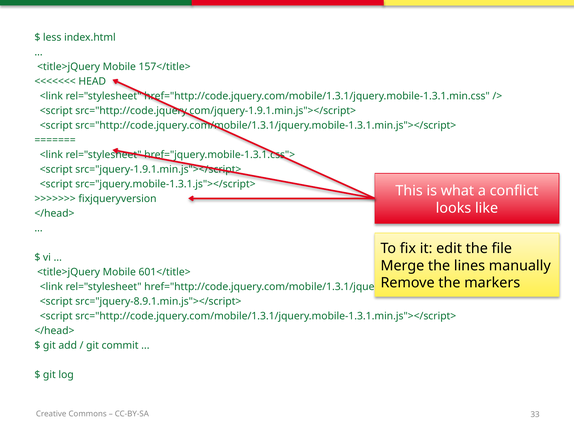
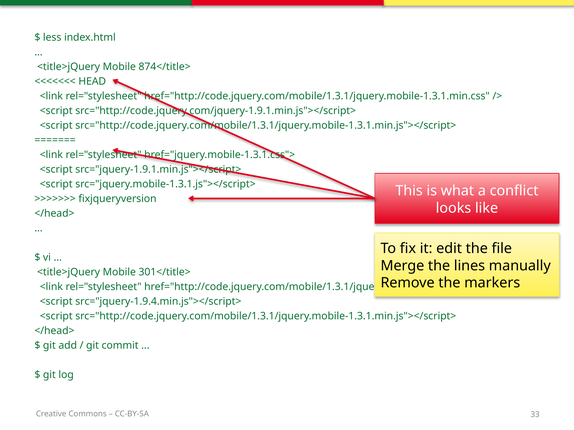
157</title>: 157</title> -> 874</title>
601</title>: 601</title> -> 301</title>
src="jquery-8.9.1.min.js"></script>: src="jquery-8.9.1.min.js"></script> -> src="jquery-1.9.4.min.js"></script>
